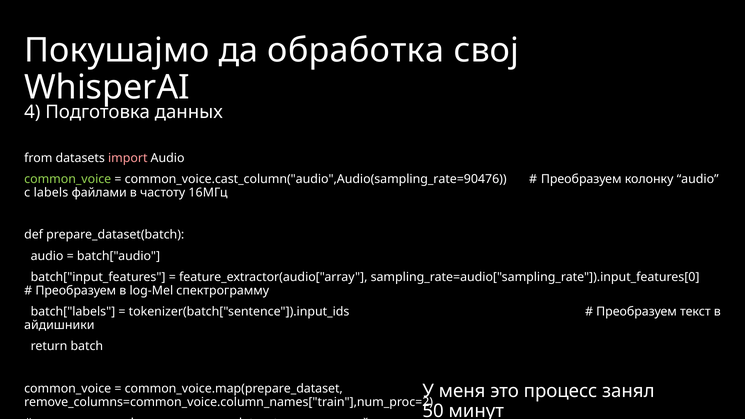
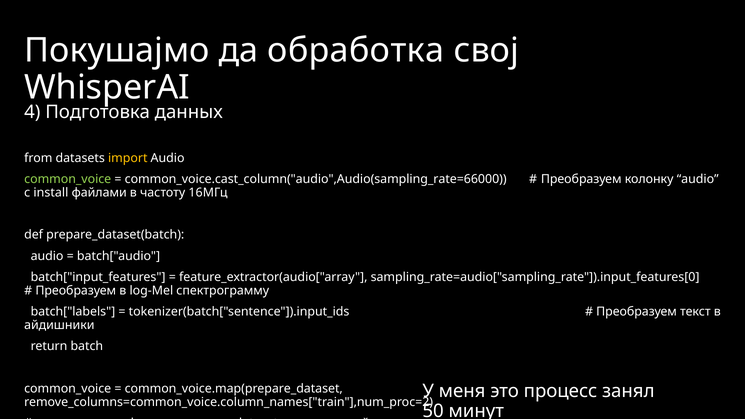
import colour: pink -> yellow
common_voice.cast_column("audio",Audio(sampling_rate=90476: common_voice.cast_column("audio",Audio(sampling_rate=90476 -> common_voice.cast_column("audio",Audio(sampling_rate=66000
labels: labels -> install
